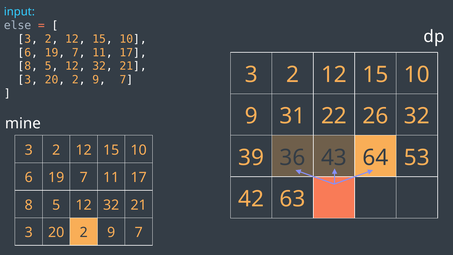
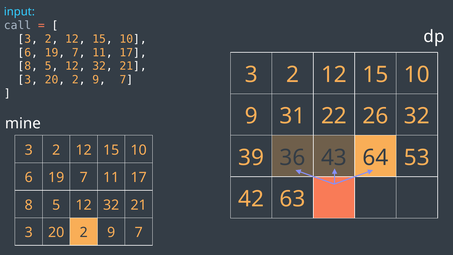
else: else -> call
